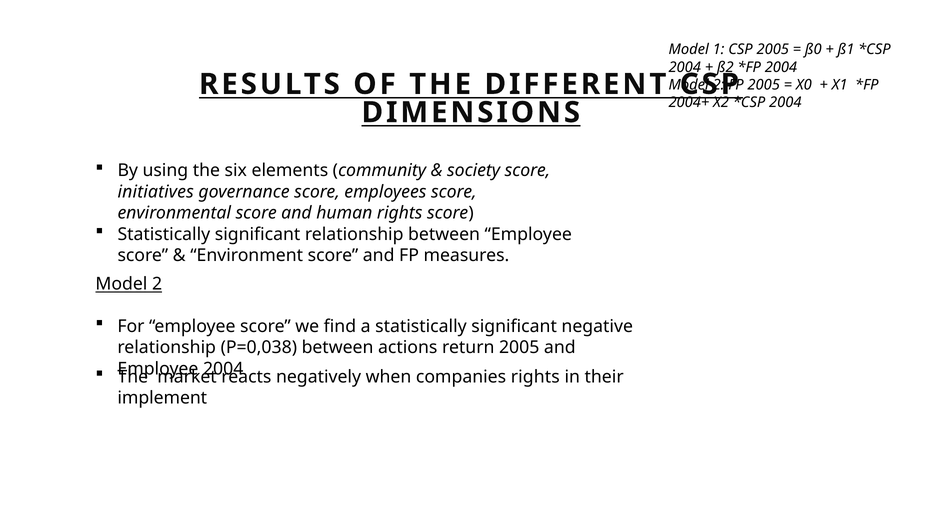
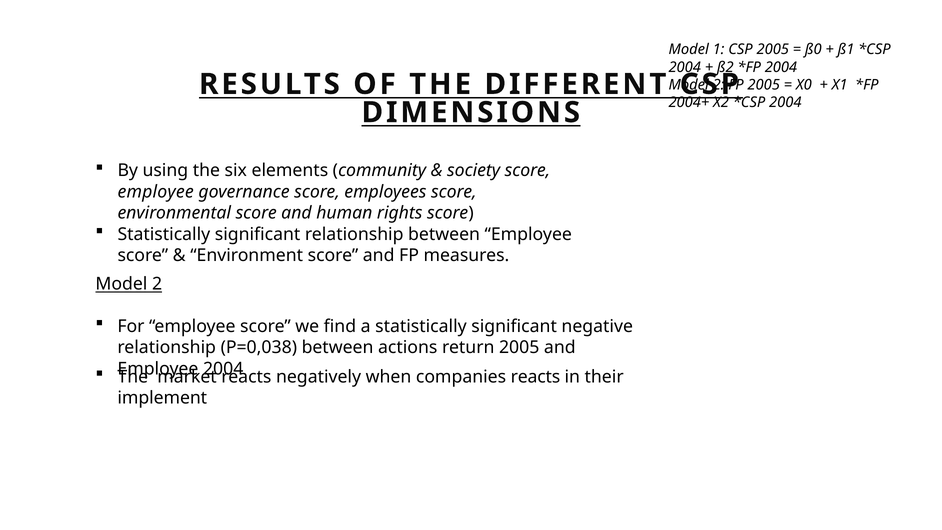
initiatives at (156, 192): initiatives -> employee
companies rights: rights -> reacts
